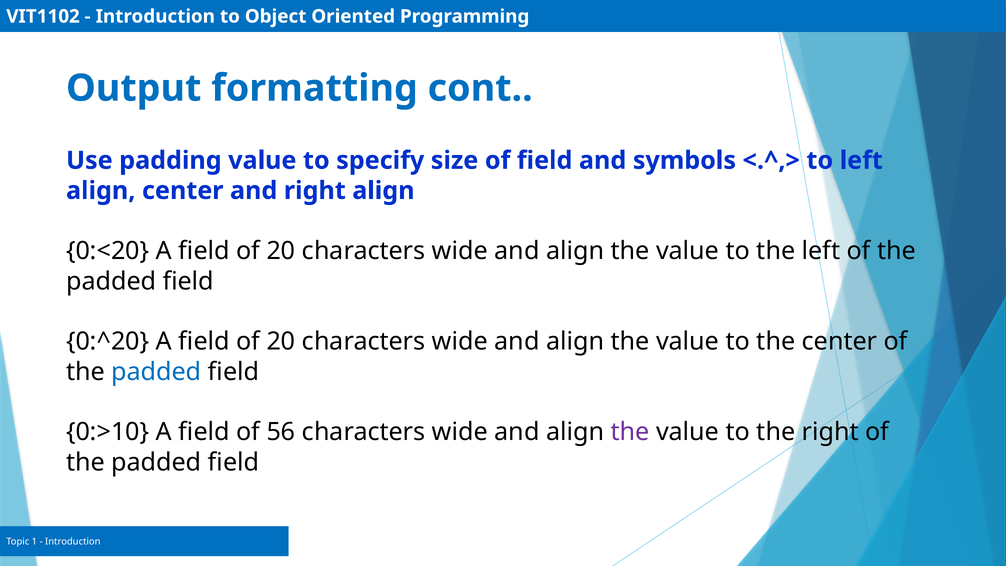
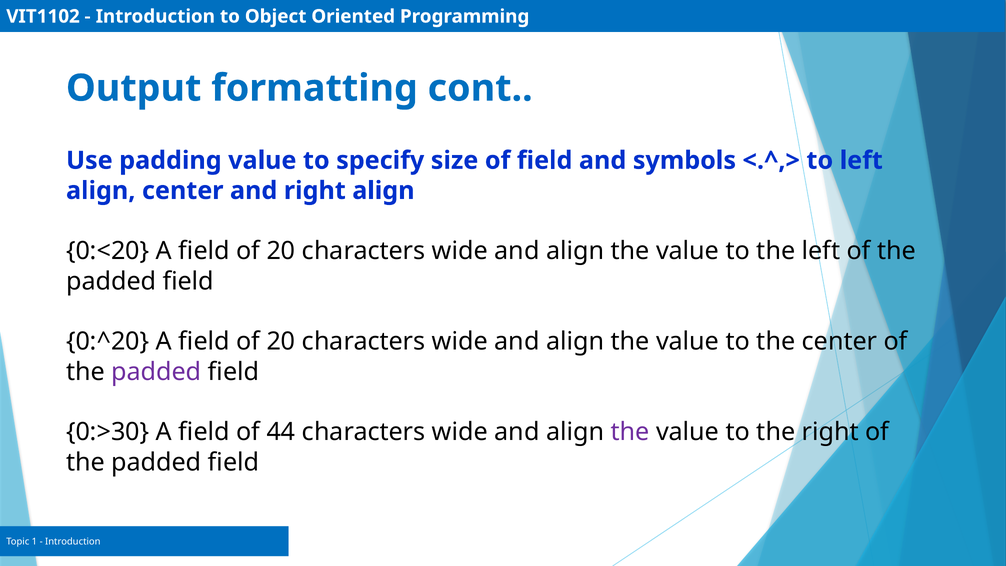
padded at (156, 372) colour: blue -> purple
0:>10: 0:>10 -> 0:>30
56: 56 -> 44
